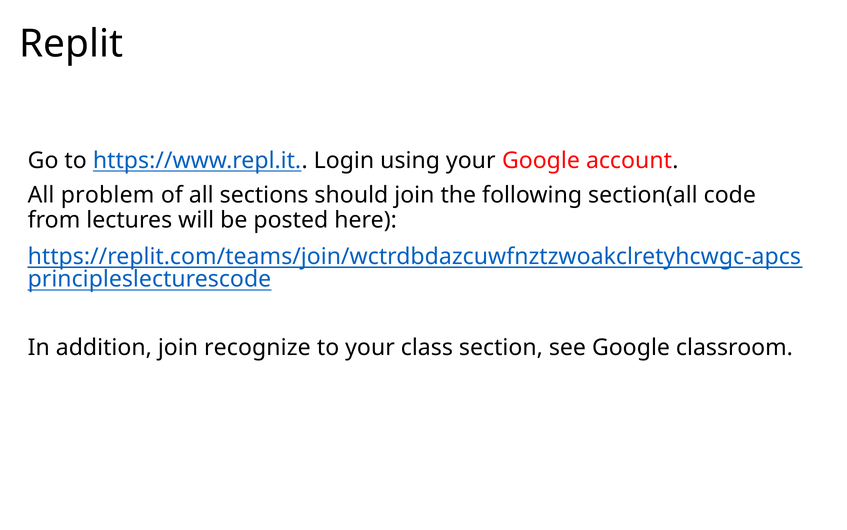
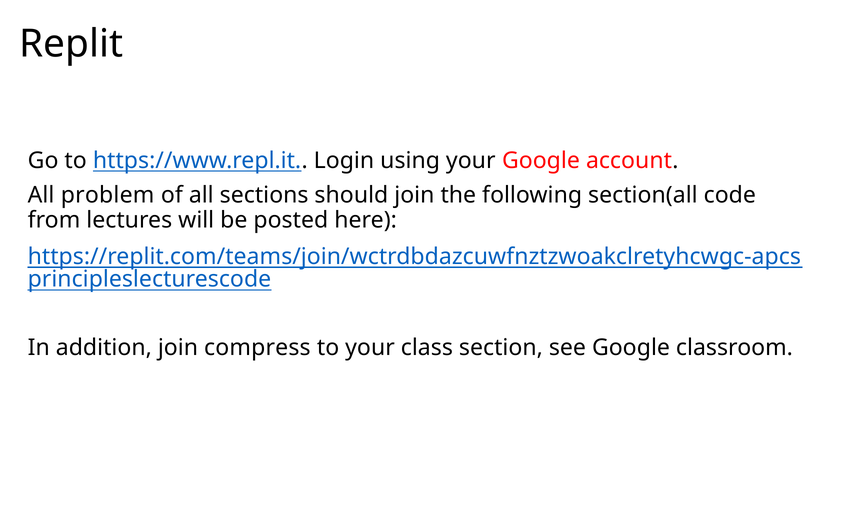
recognize: recognize -> compress
